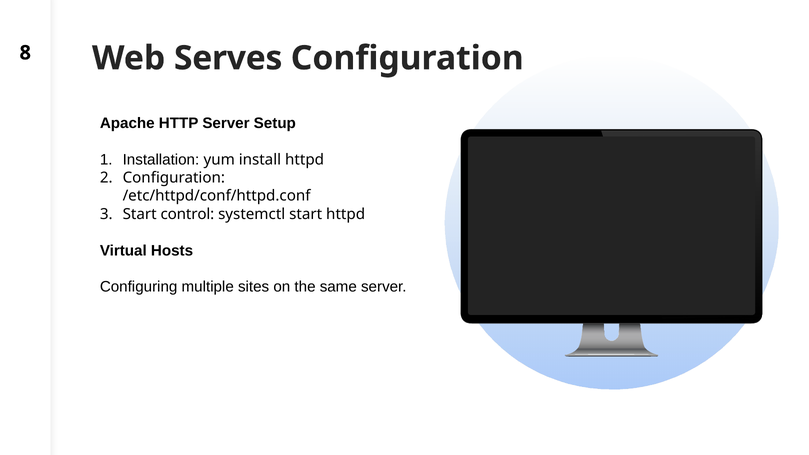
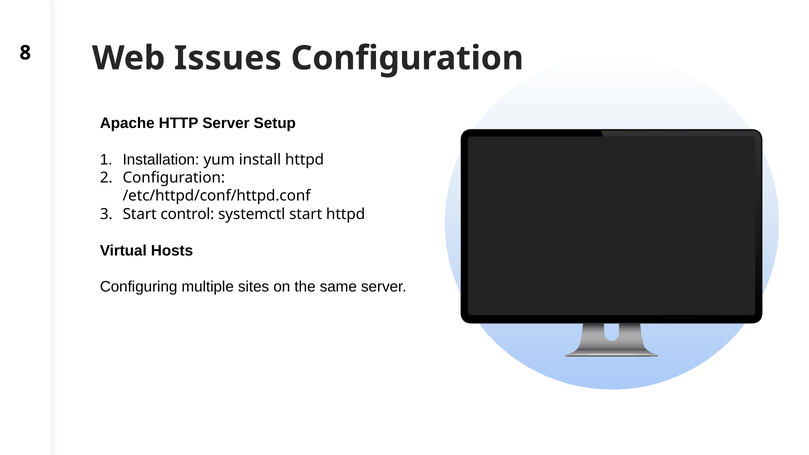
Serves: Serves -> Issues
